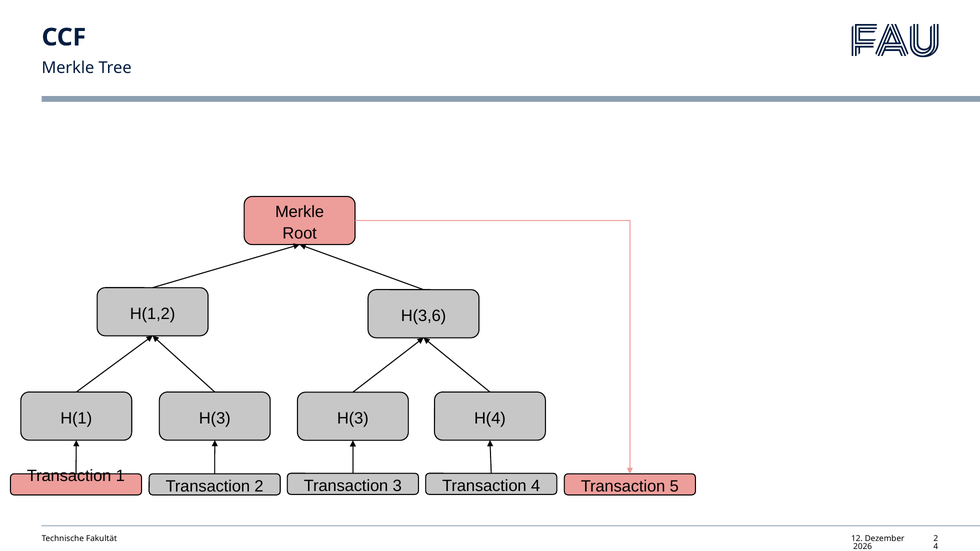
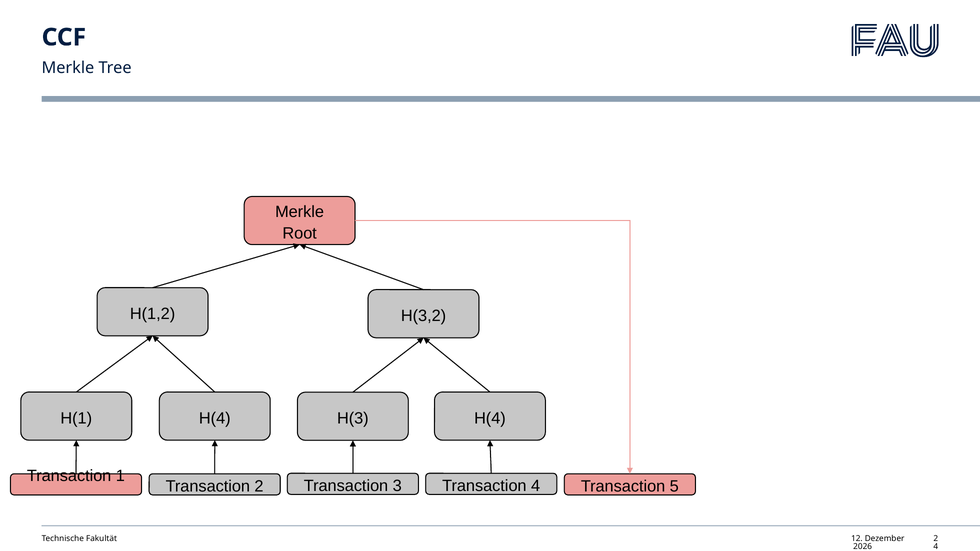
H(3,6: H(3,6 -> H(3,2
H(1 H(3: H(3 -> H(4
